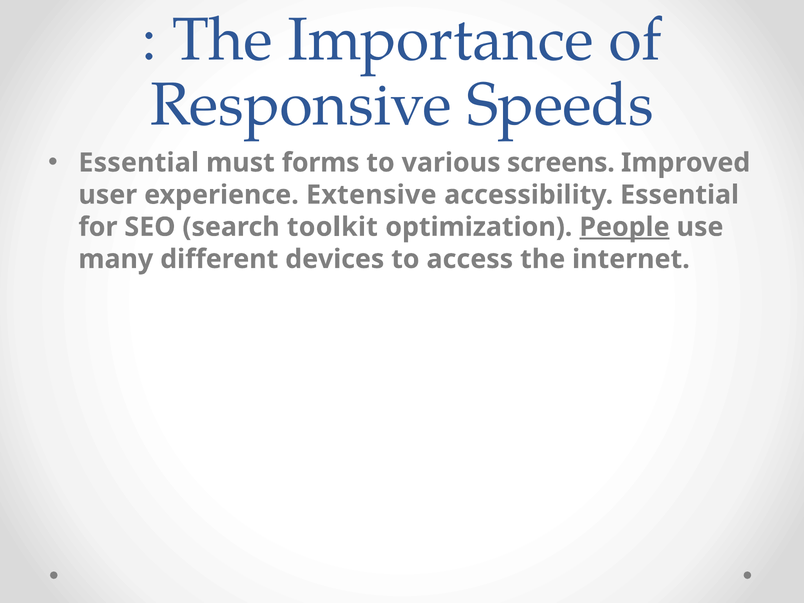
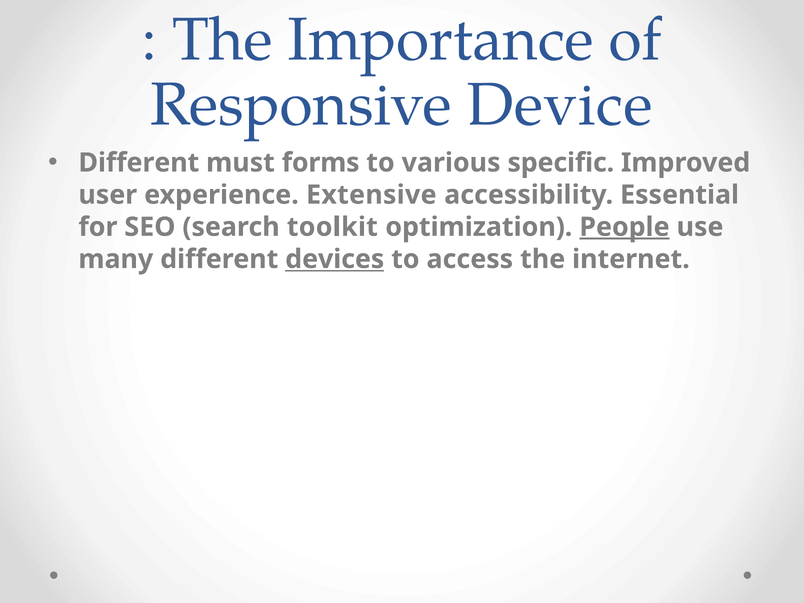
Speeds: Speeds -> Device
Essential at (139, 163): Essential -> Different
screens: screens -> specific
devices underline: none -> present
